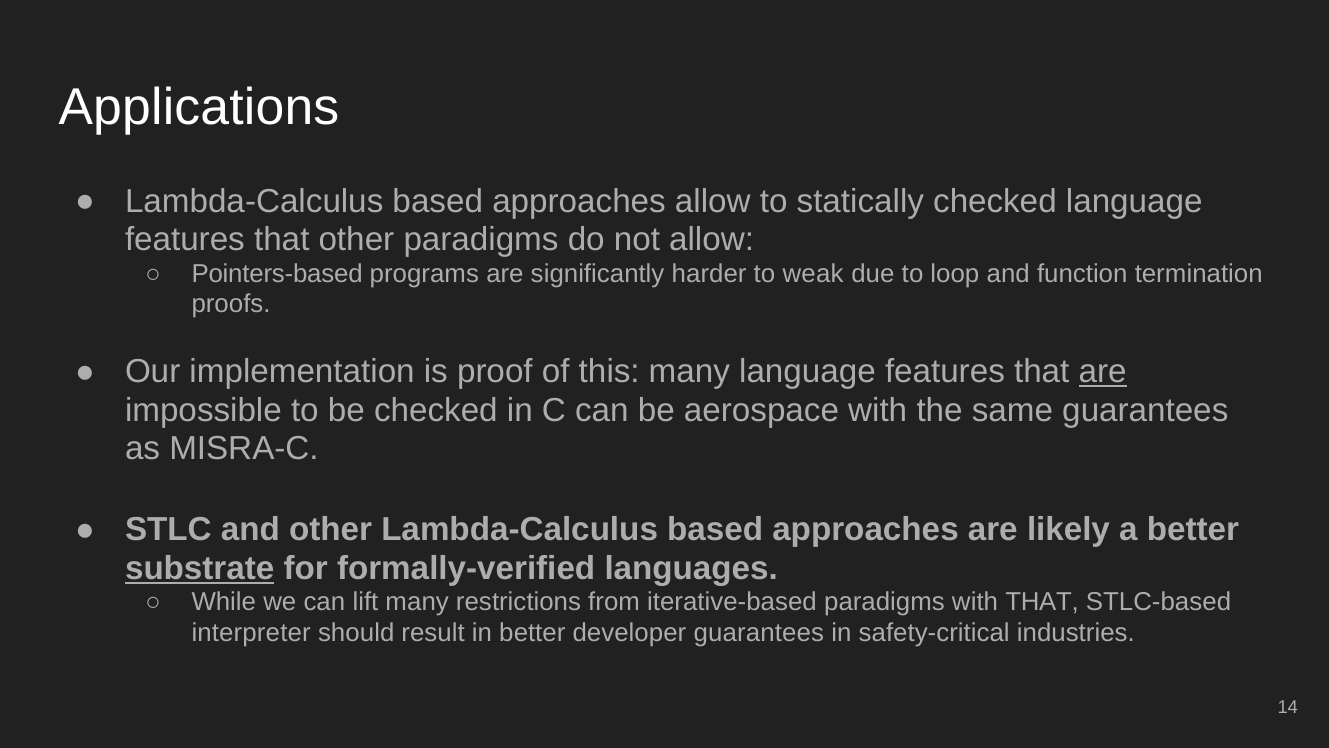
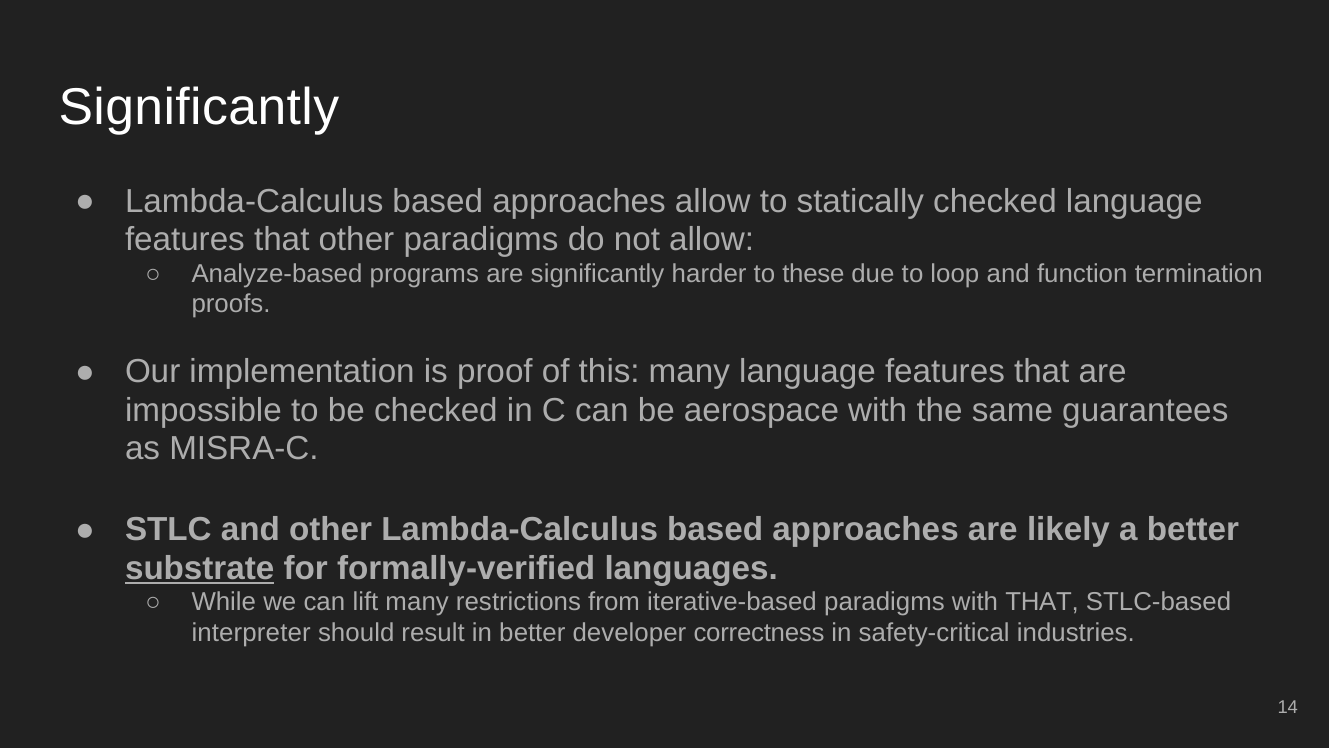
Applications at (199, 108): Applications -> Significantly
Pointers-based: Pointers-based -> Analyze-based
weak: weak -> these
are at (1103, 372) underline: present -> none
developer guarantees: guarantees -> correctness
